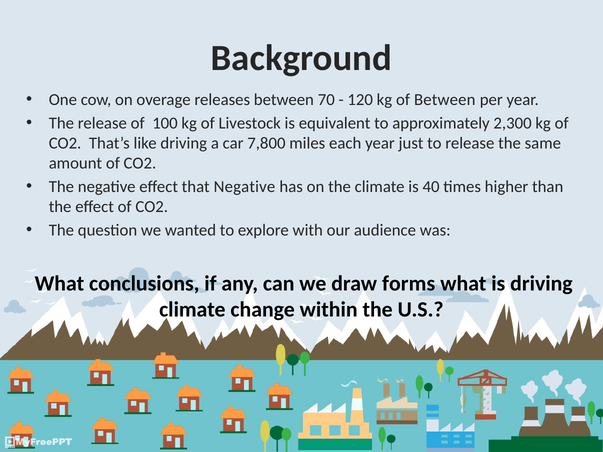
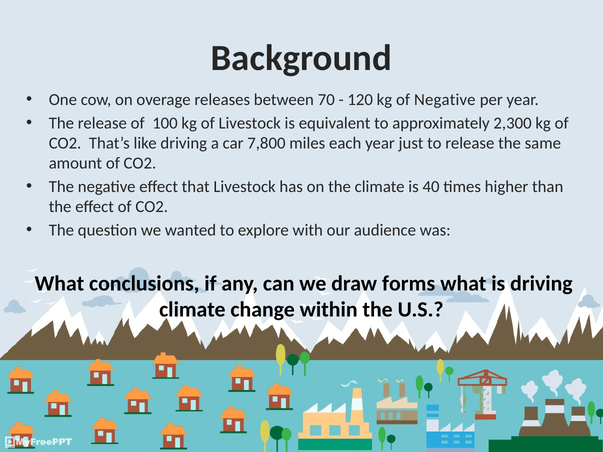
of Between: Between -> Negative
that Negative: Negative -> Livestock
